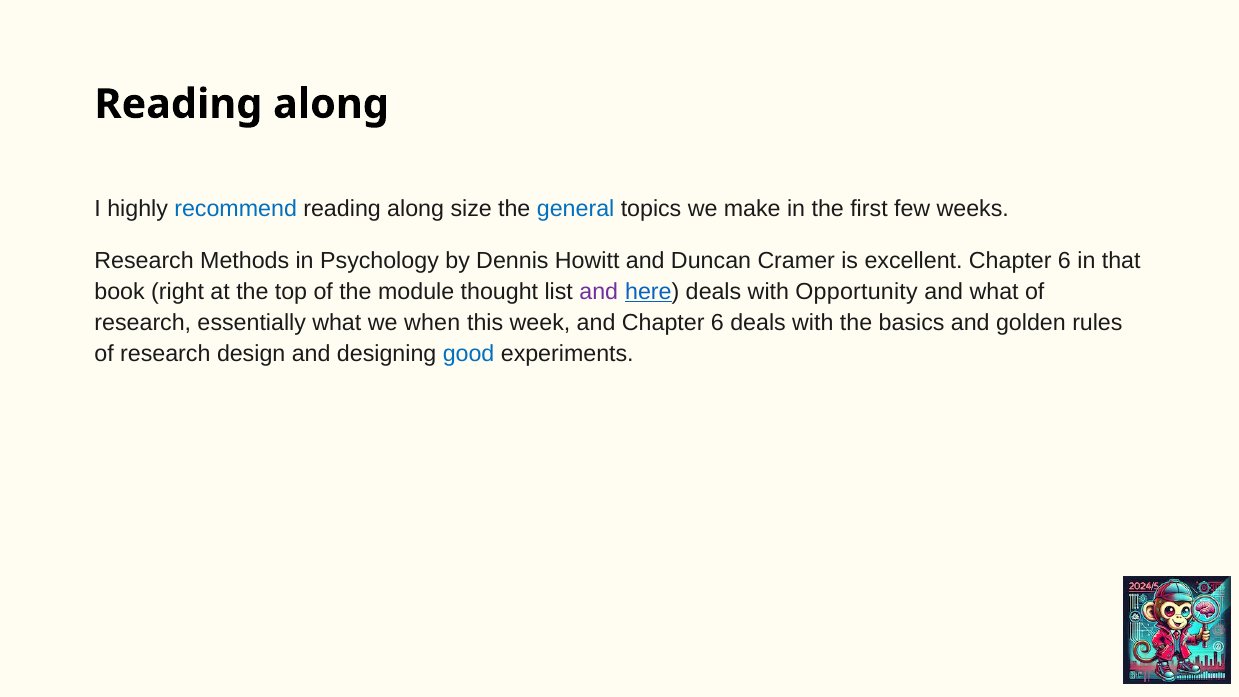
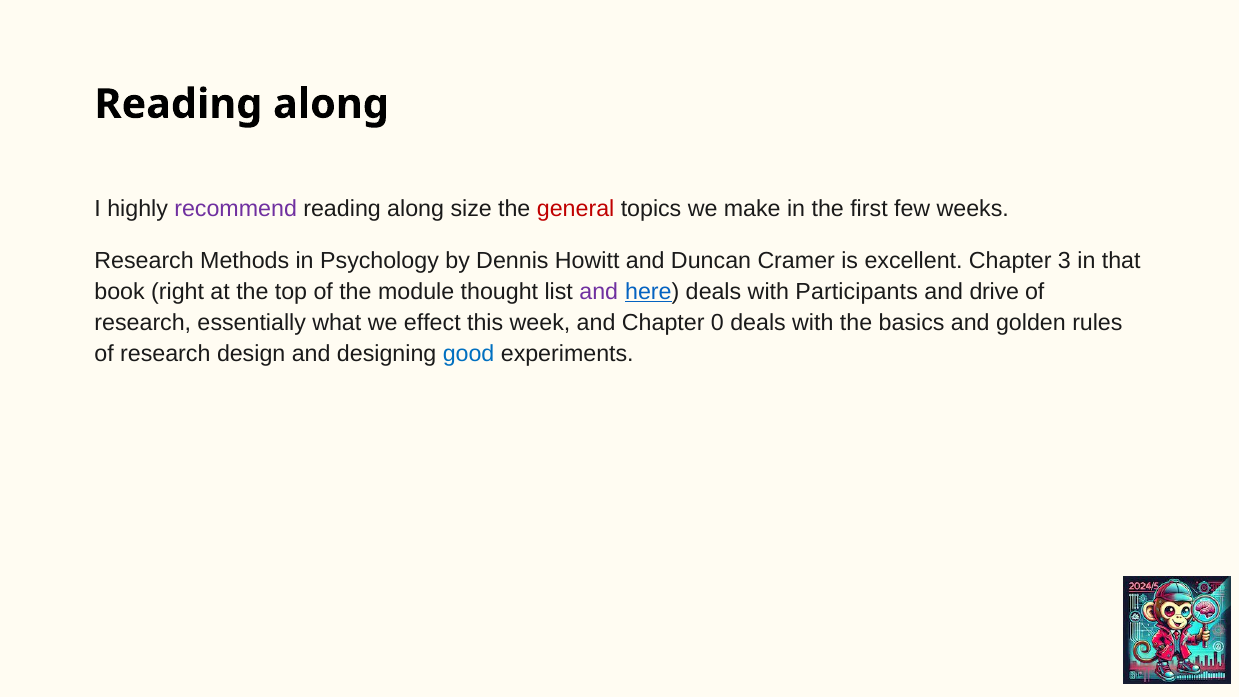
recommend colour: blue -> purple
general colour: blue -> red
excellent Chapter 6: 6 -> 3
Opportunity: Opportunity -> Participants
and what: what -> drive
when: when -> effect
and Chapter 6: 6 -> 0
